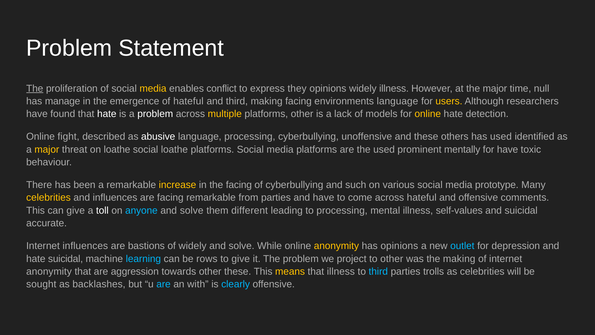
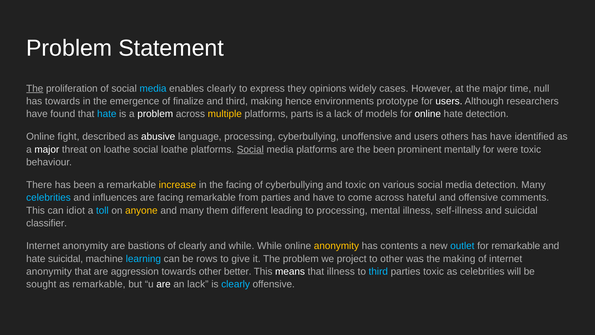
media at (153, 88) colour: yellow -> light blue
enables conflict: conflict -> clearly
widely illness: illness -> cases
has manage: manage -> towards
of hateful: hateful -> finalize
making facing: facing -> hence
environments language: language -> prototype
users at (449, 101) colour: yellow -> white
hate at (107, 114) colour: white -> light blue
platforms other: other -> parts
online at (428, 114) colour: yellow -> white
and these: these -> users
has used: used -> have
major at (47, 149) colour: yellow -> white
Social at (250, 149) underline: none -> present
the used: used -> been
for have: have -> were
and such: such -> toxic
media prototype: prototype -> detection
celebrities at (49, 198) colour: yellow -> light blue
can give: give -> idiot
toll colour: white -> light blue
anyone colour: light blue -> yellow
solve at (192, 210): solve -> many
self-values: self-values -> self-illness
accurate: accurate -> classifier
influences at (85, 246): influences -> anonymity
of widely: widely -> clearly
solve at (242, 246): solve -> while
has opinions: opinions -> contents
for depression: depression -> remarkable
other these: these -> better
means colour: yellow -> white
parties trolls: trolls -> toxic
as backlashes: backlashes -> remarkable
are at (164, 284) colour: light blue -> white
an with: with -> lack
